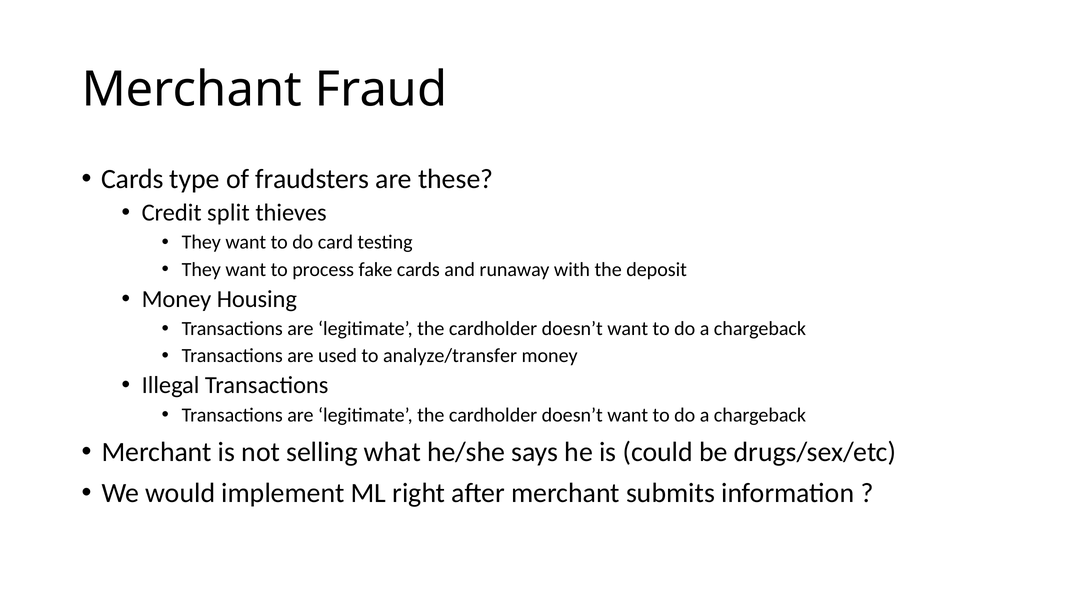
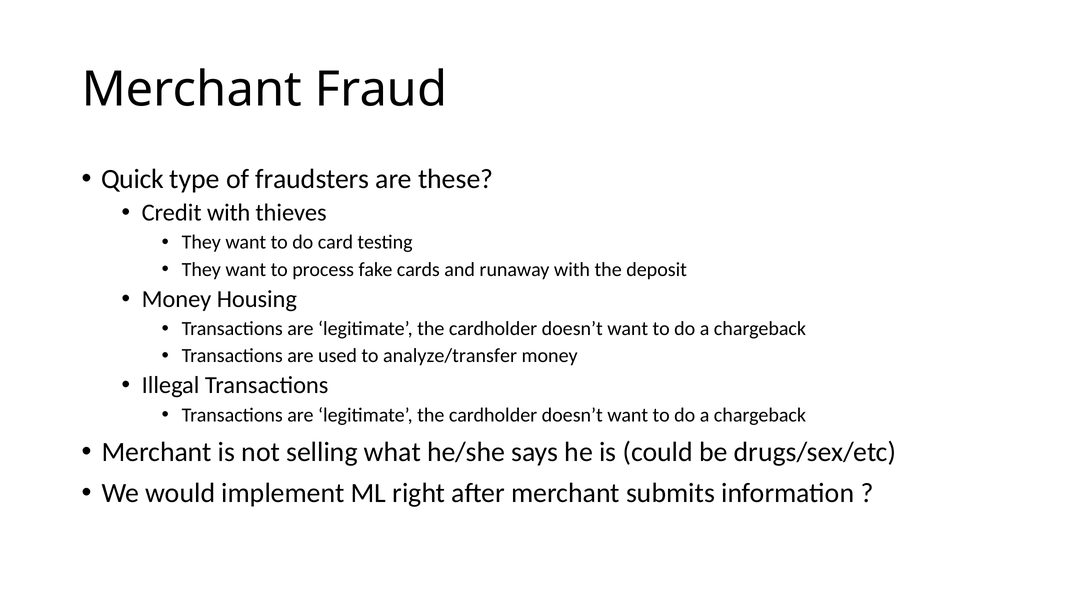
Cards at (133, 179): Cards -> Quick
Credit split: split -> with
